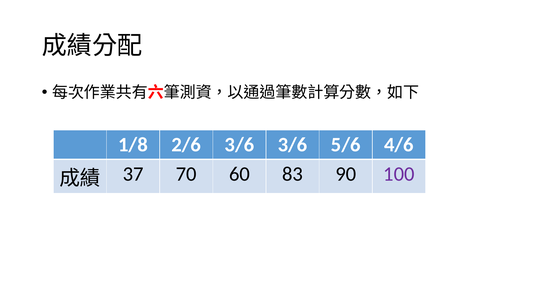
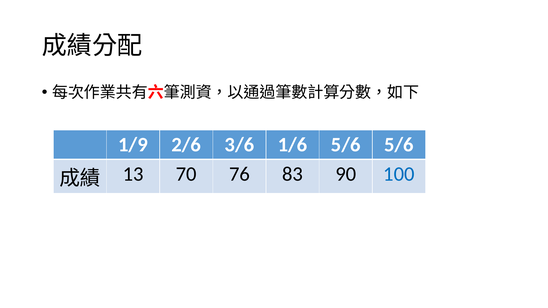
1/8: 1/8 -> 1/9
3/6 3/6: 3/6 -> 1/6
5/6 4/6: 4/6 -> 5/6
37: 37 -> 13
60: 60 -> 76
100 colour: purple -> blue
